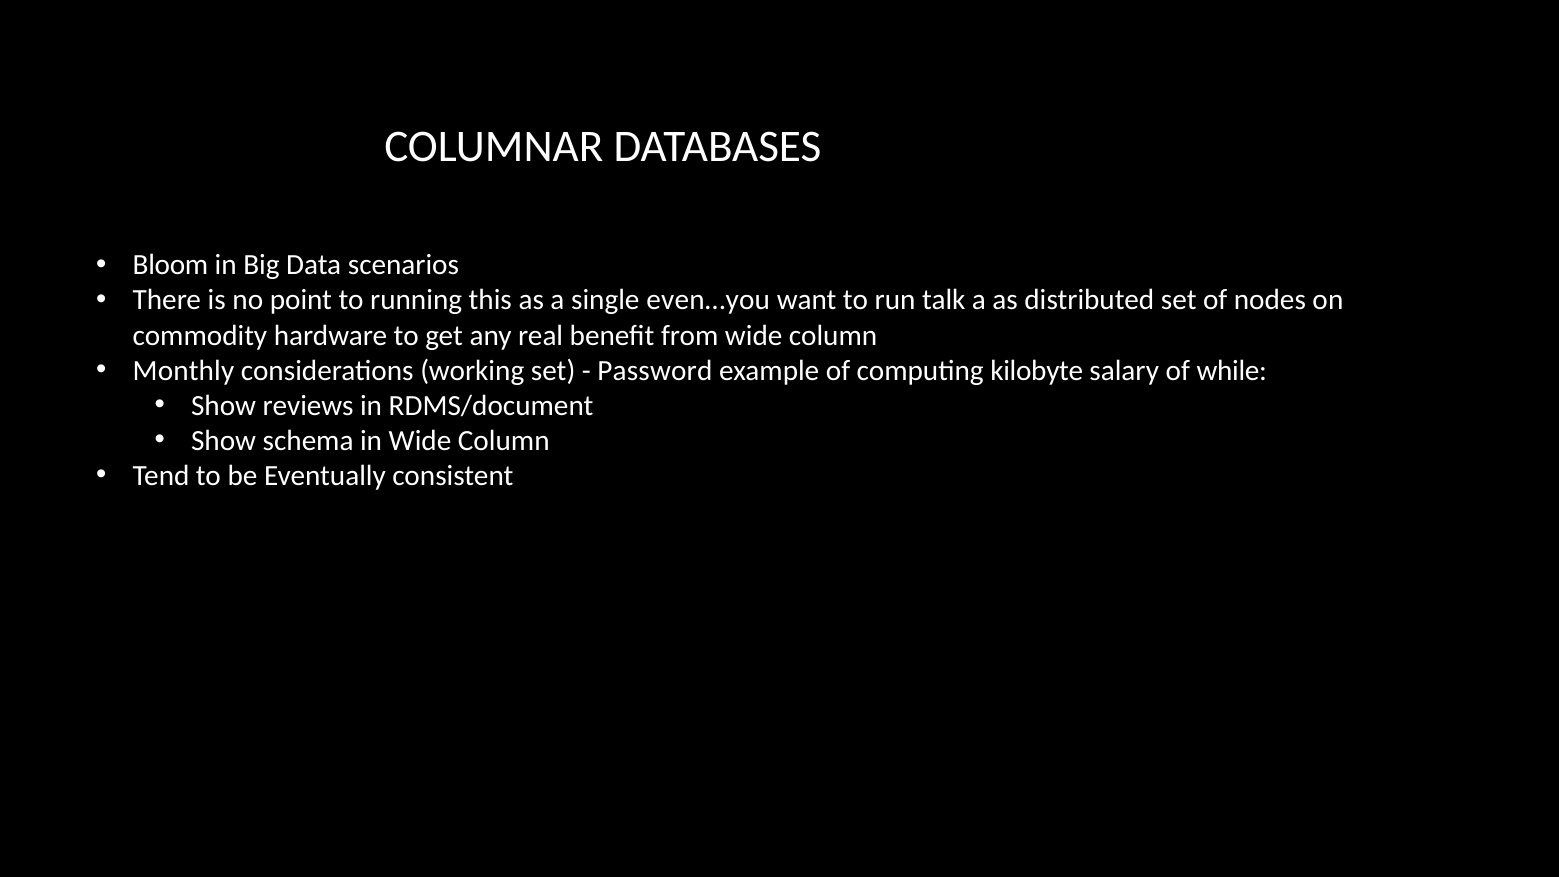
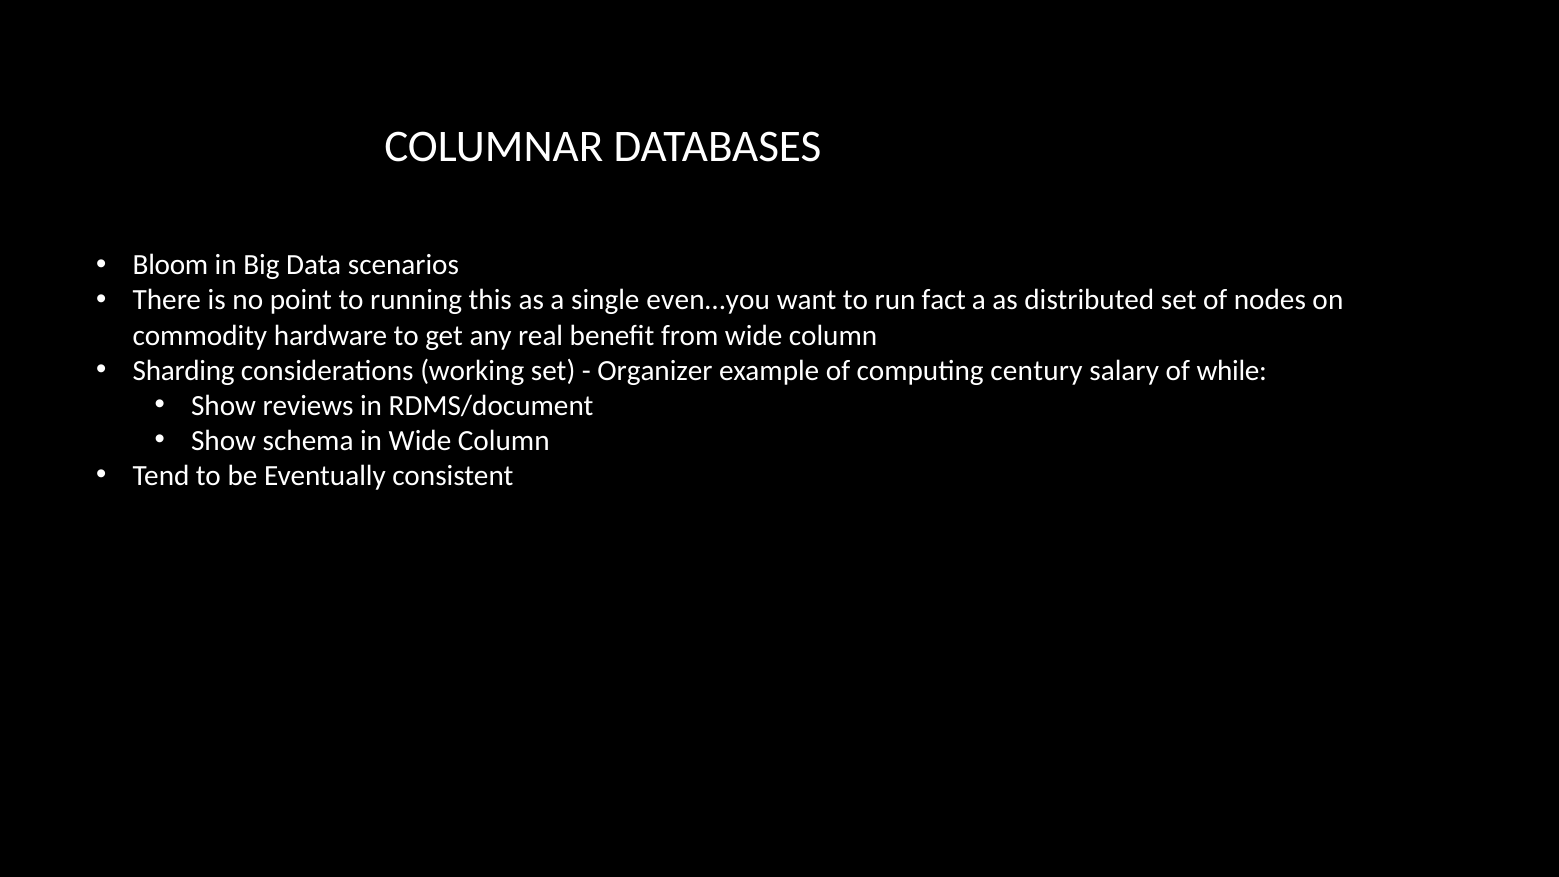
talk: talk -> fact
Monthly: Monthly -> Sharding
Password: Password -> Organizer
kilobyte: kilobyte -> century
